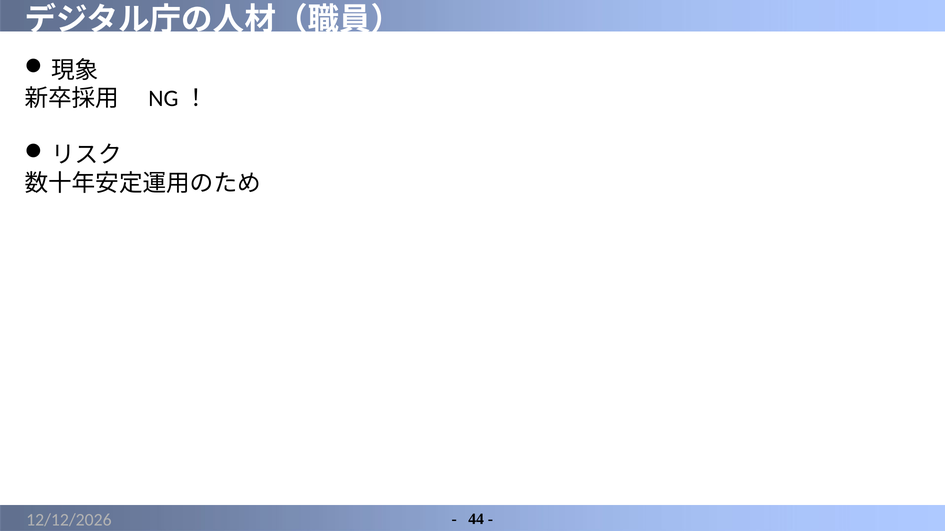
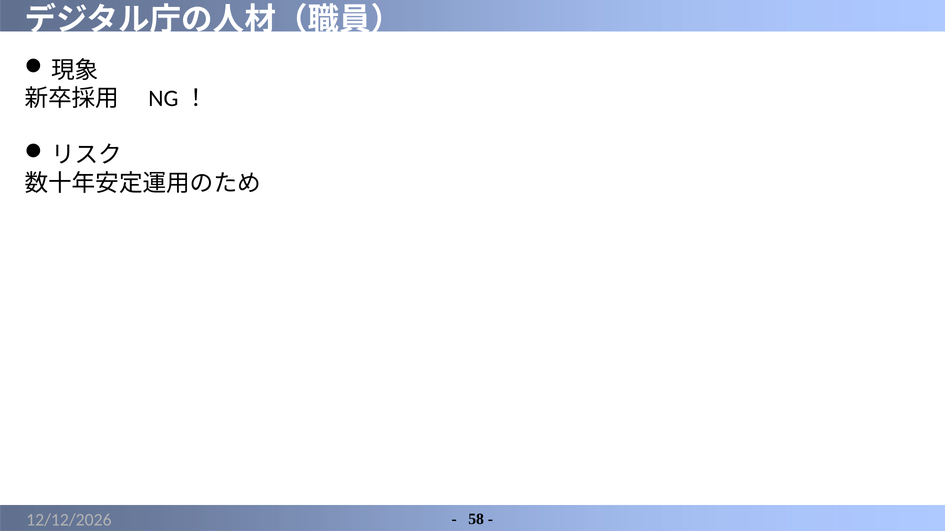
44: 44 -> 58
